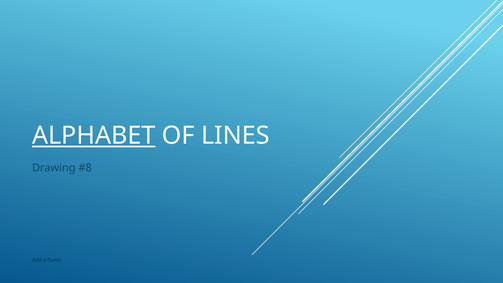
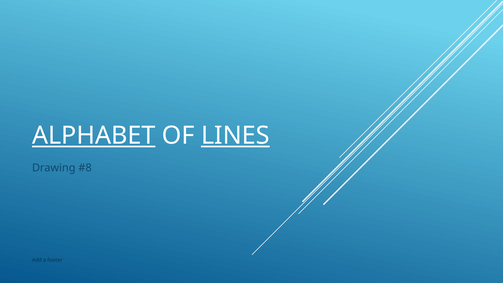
LINES underline: none -> present
